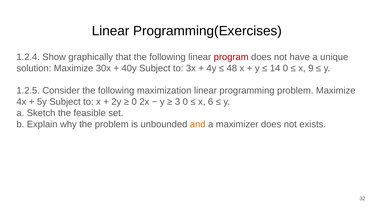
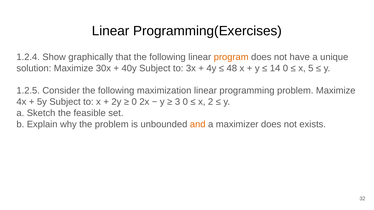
program colour: red -> orange
9: 9 -> 5
6: 6 -> 2
